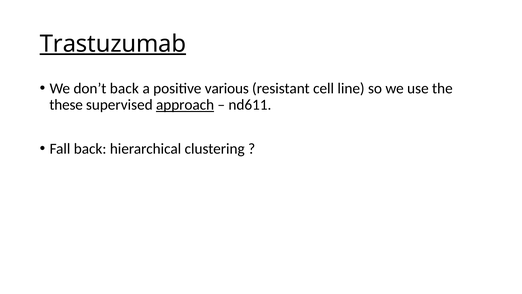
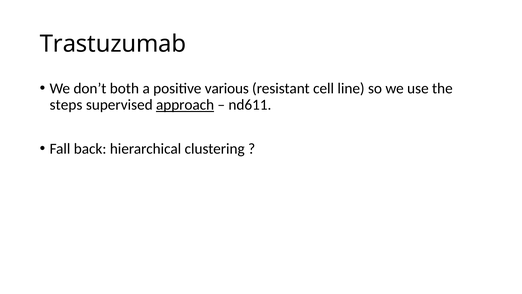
Trastuzumab underline: present -> none
don’t back: back -> both
these: these -> steps
